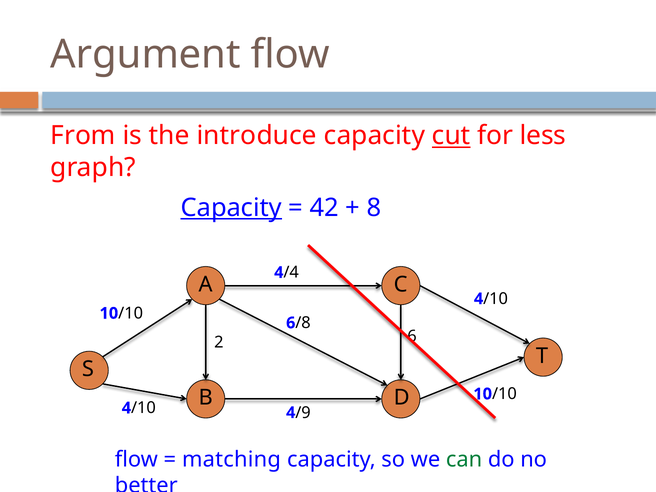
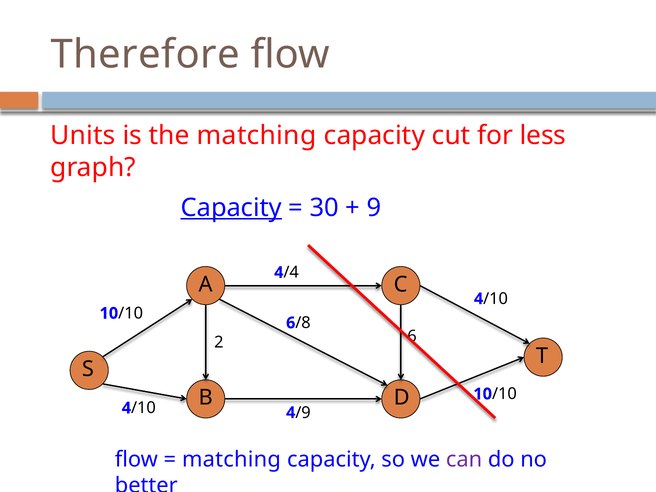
Argument: Argument -> Therefore
From: From -> Units
the introduce: introduce -> matching
cut underline: present -> none
42: 42 -> 30
8: 8 -> 9
can colour: green -> purple
